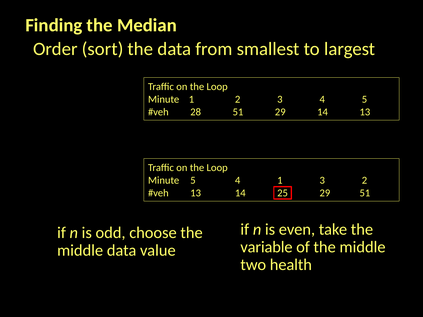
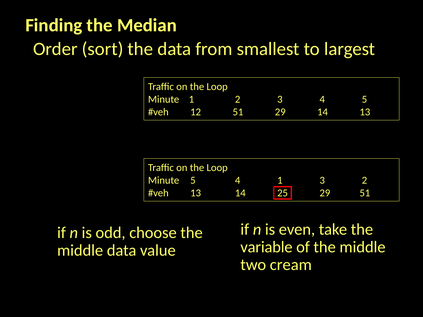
28: 28 -> 12
health: health -> cream
